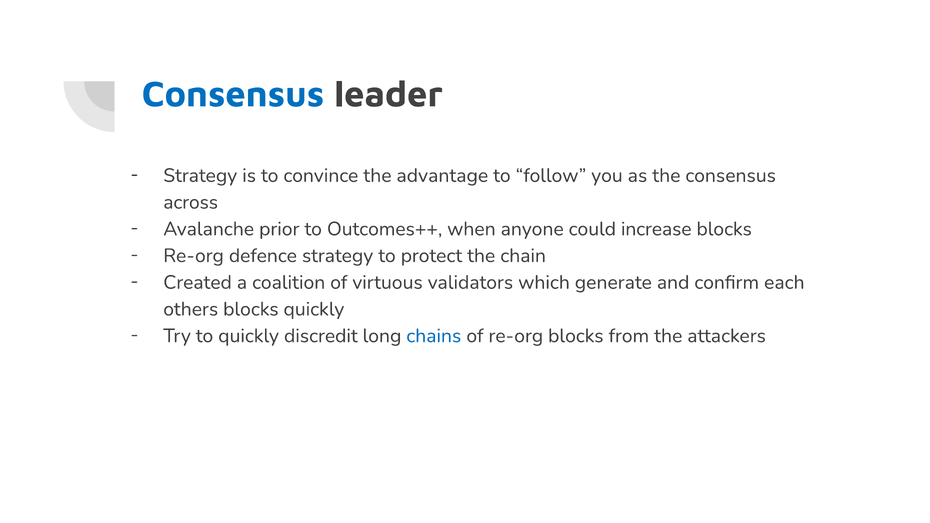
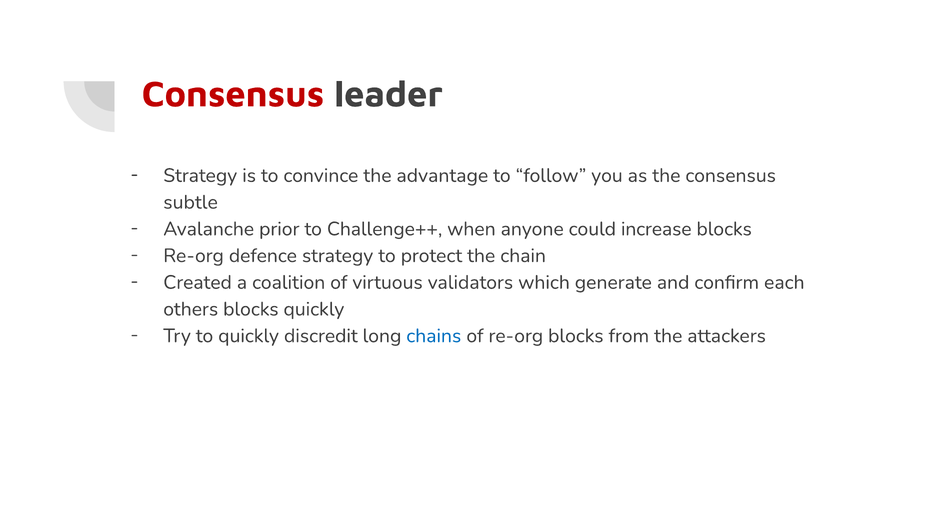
Consensus at (233, 94) colour: blue -> red
across: across -> subtle
Outcomes++: Outcomes++ -> Challenge++
